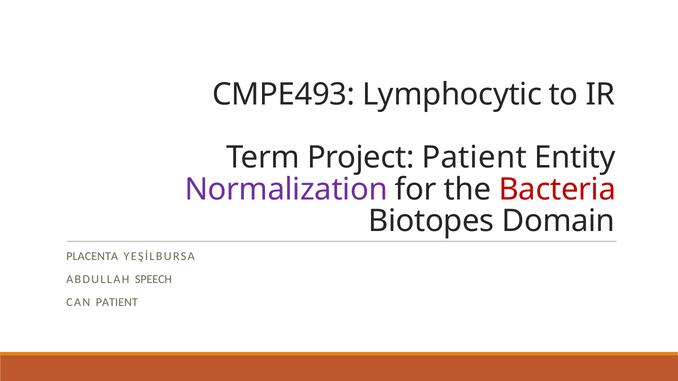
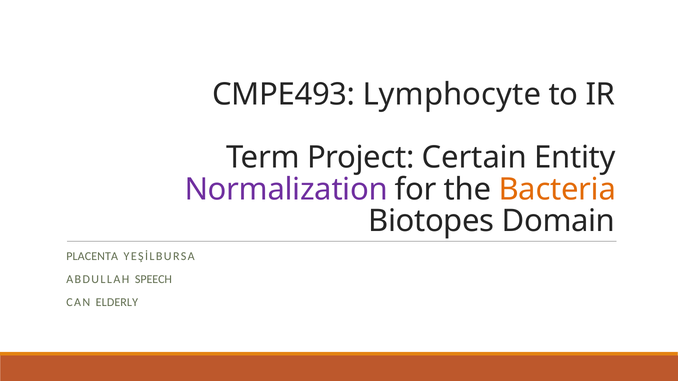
Lymphocytic: Lymphocytic -> Lymphocyte
Project Patient: Patient -> Certain
Bacteria colour: red -> orange
CAN PATIENT: PATIENT -> ELDERLY
